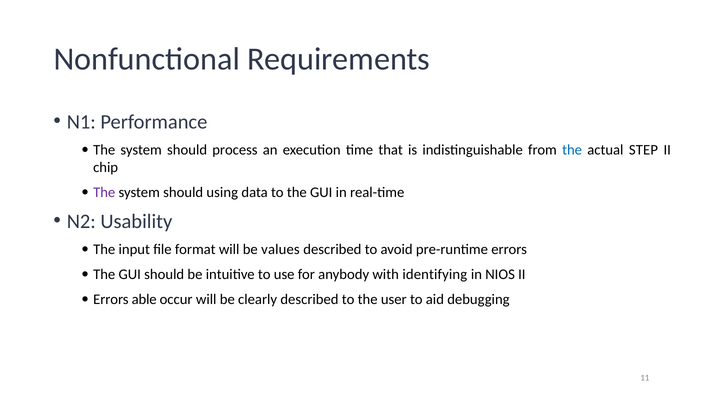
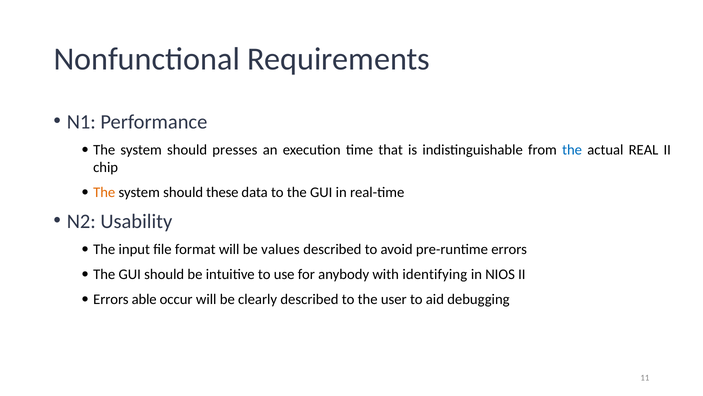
process: process -> presses
STEP: STEP -> REAL
The at (104, 192) colour: purple -> orange
using: using -> these
